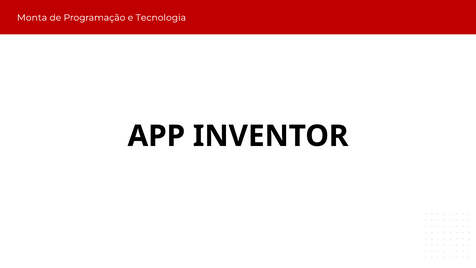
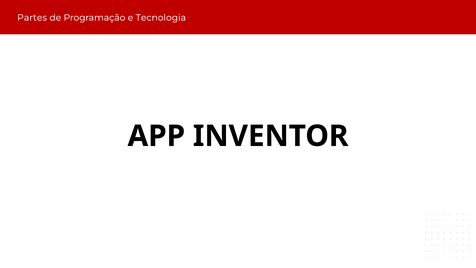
Monta: Monta -> Partes
